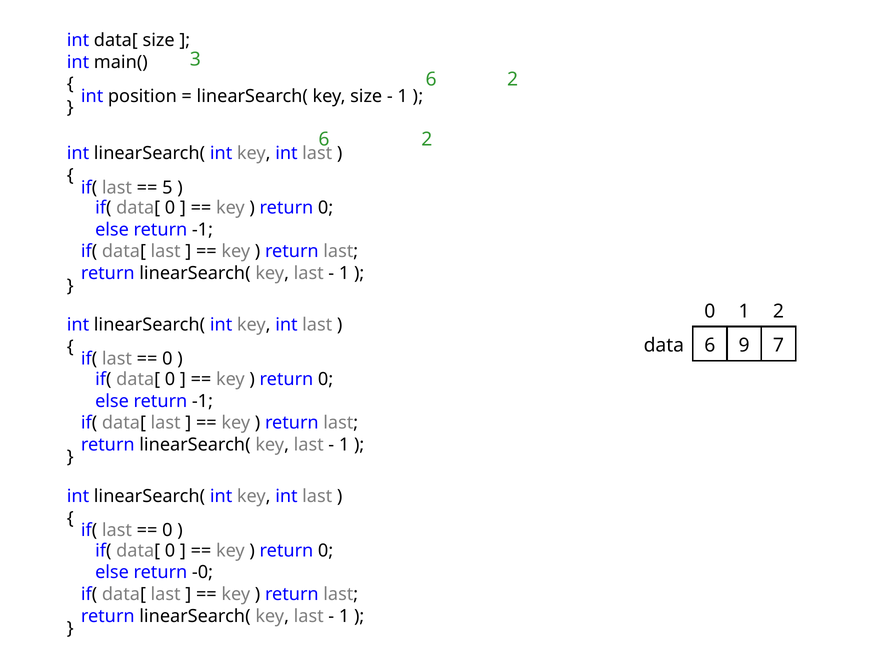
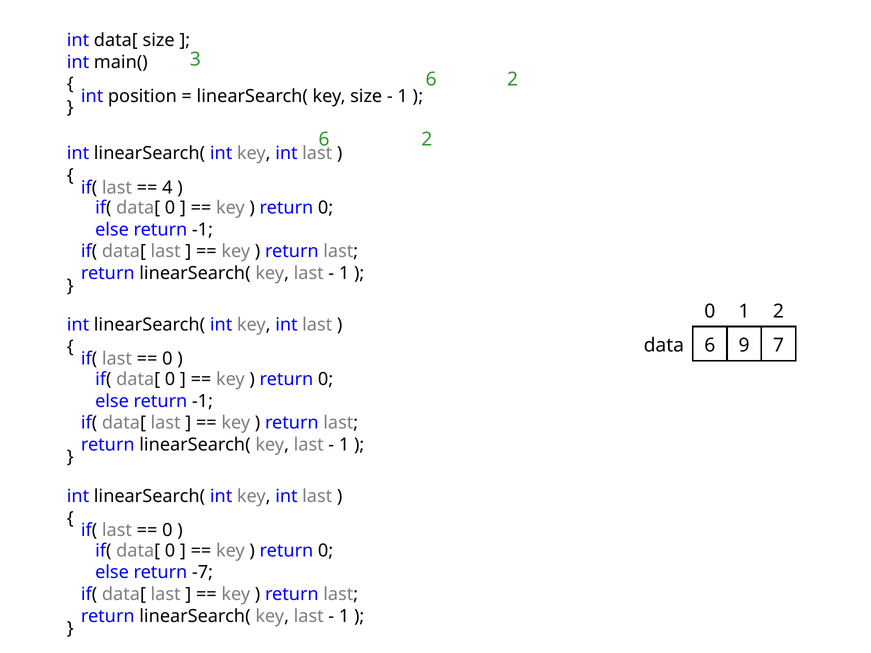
5: 5 -> 4
-0: -0 -> -7
